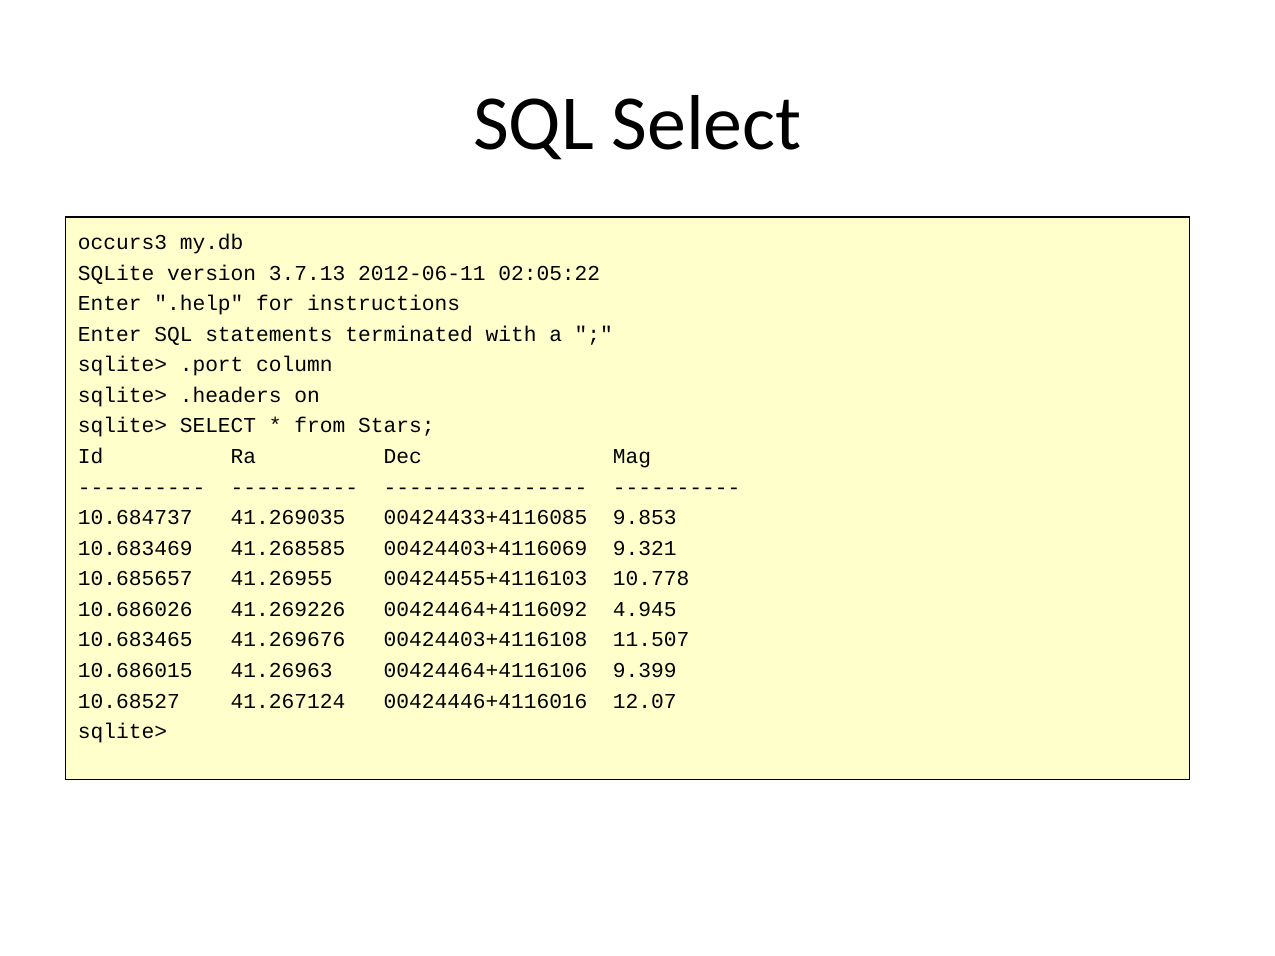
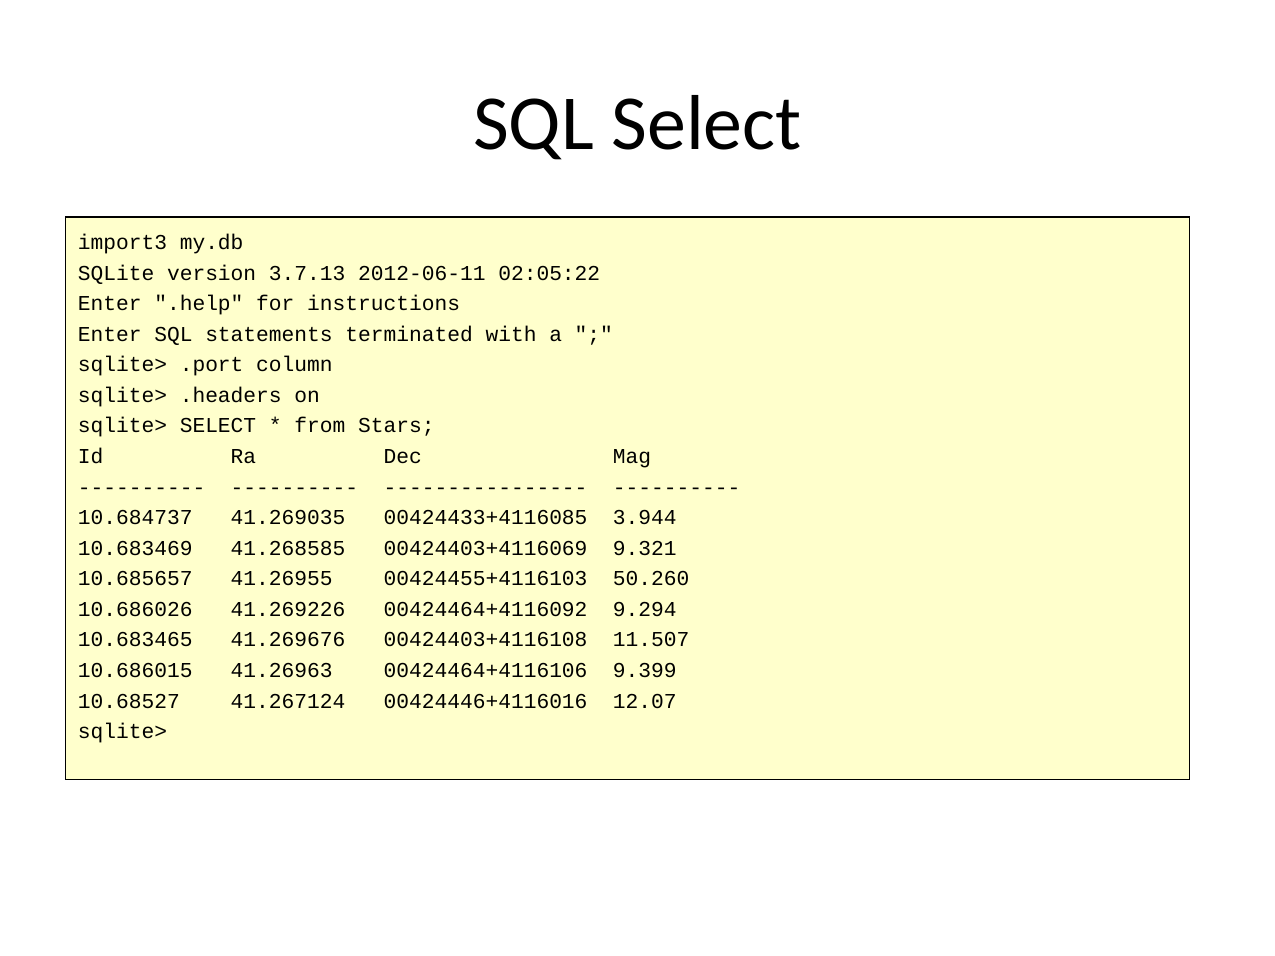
occurs3: occurs3 -> import3
9.853: 9.853 -> 3.944
10.778: 10.778 -> 50.260
4.945: 4.945 -> 9.294
